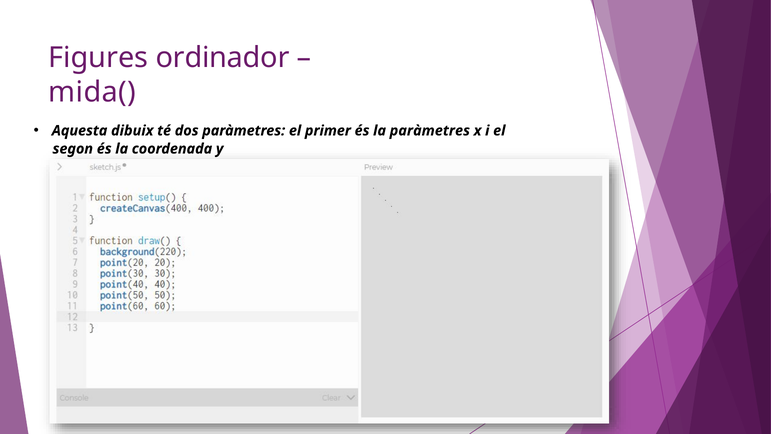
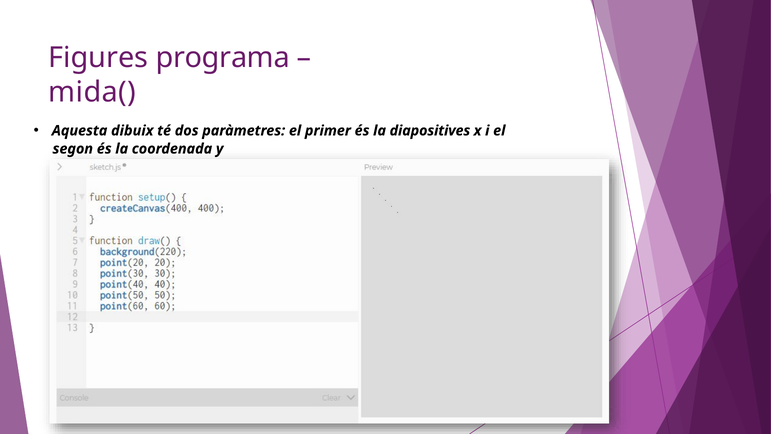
ordinador: ordinador -> programa
la paràmetres: paràmetres -> diapositives
